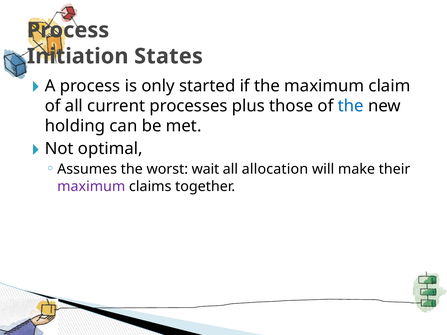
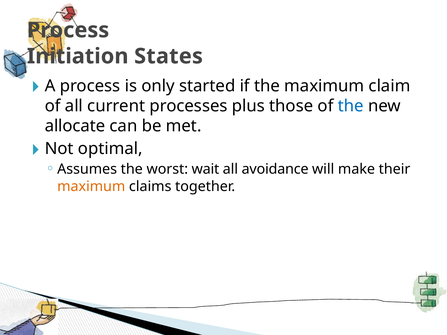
holding: holding -> allocate
allocation: allocation -> avoidance
maximum at (91, 186) colour: purple -> orange
